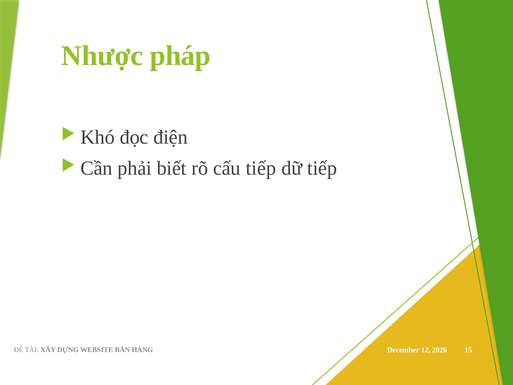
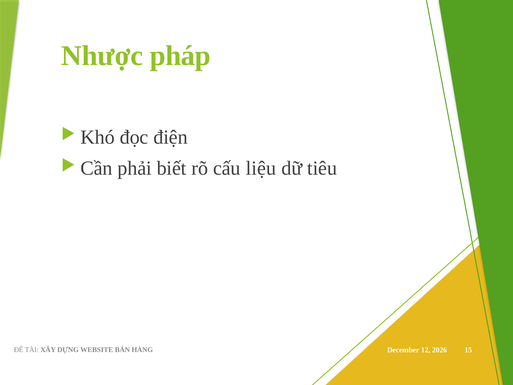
cấu tiếp: tiếp -> liệu
dữ tiếp: tiếp -> tiêu
